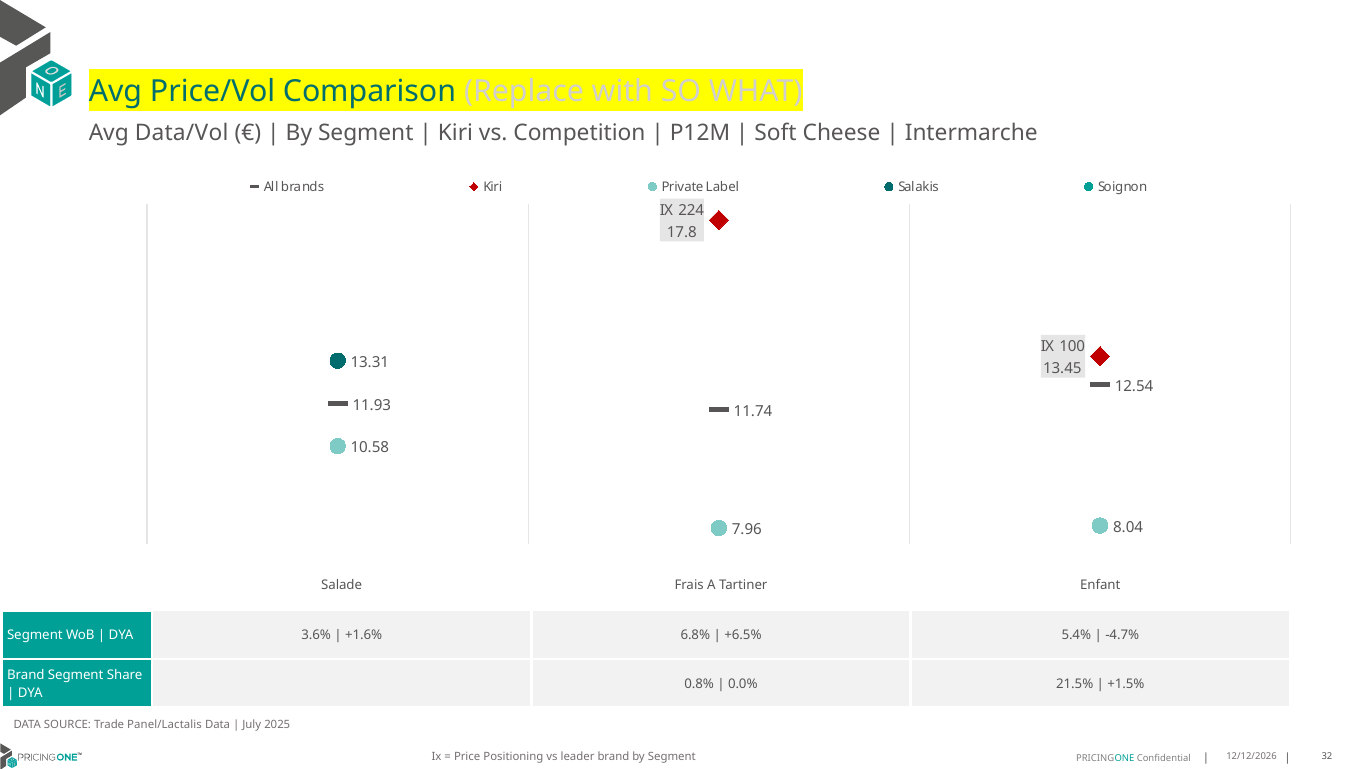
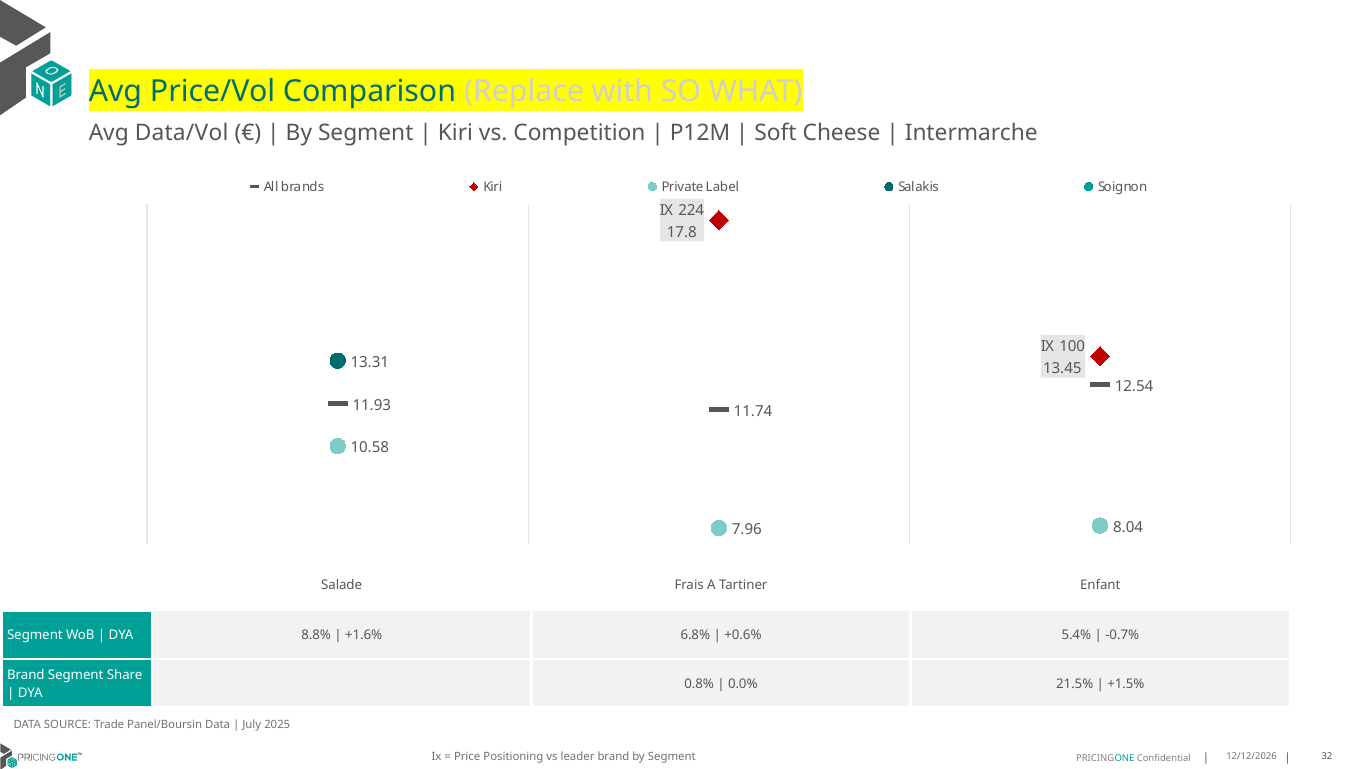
3.6%: 3.6% -> 8.8%
+6.5%: +6.5% -> +0.6%
-4.7%: -4.7% -> -0.7%
Panel/Lactalis: Panel/Lactalis -> Panel/Boursin
